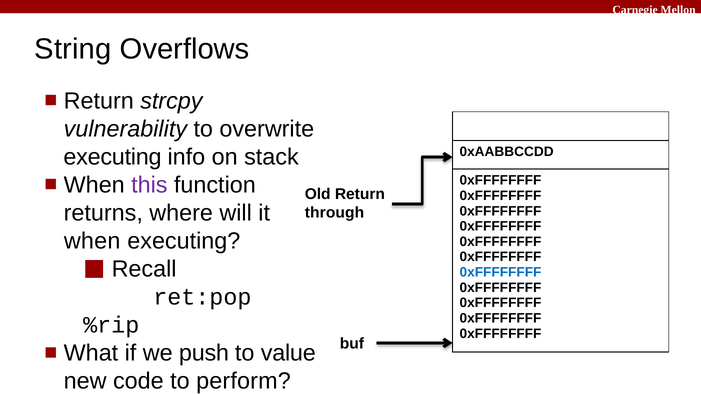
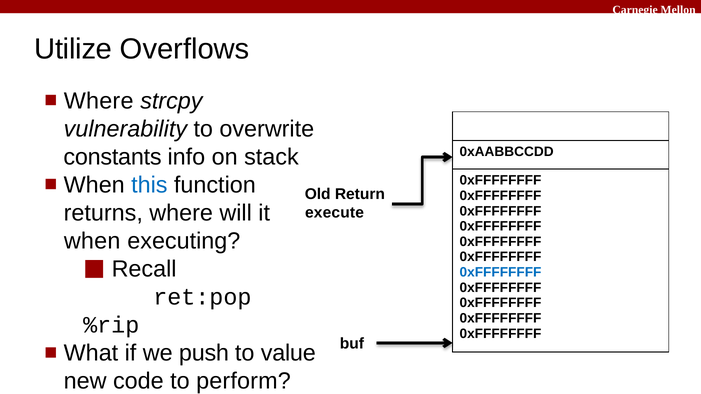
String: String -> Utilize
Return at (99, 101): Return -> Where
executing at (113, 157): executing -> constants
this colour: purple -> blue
through: through -> execute
